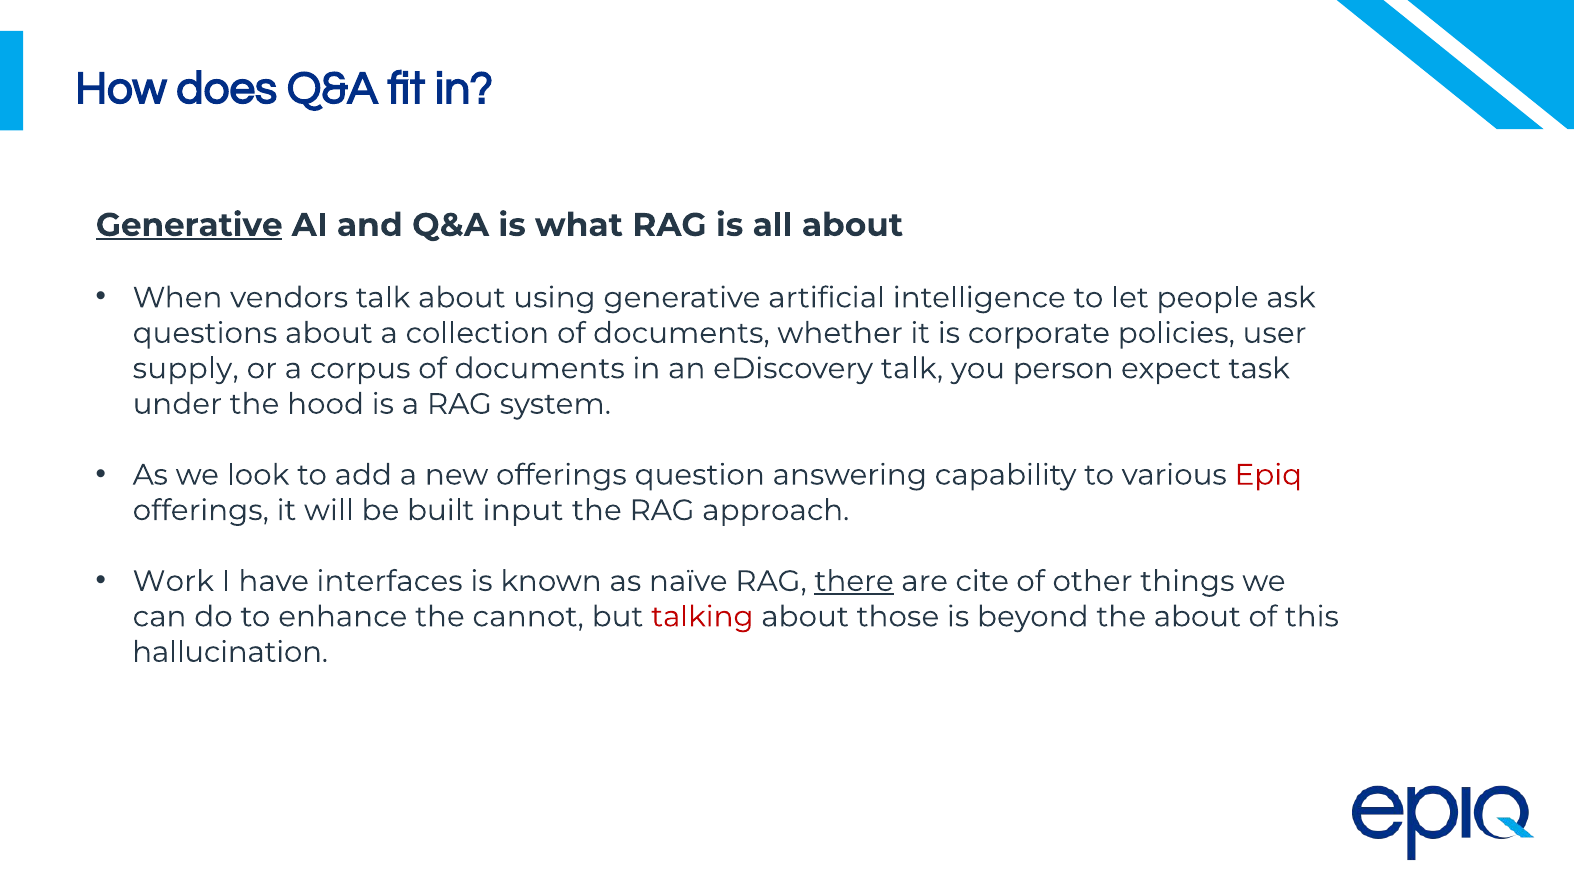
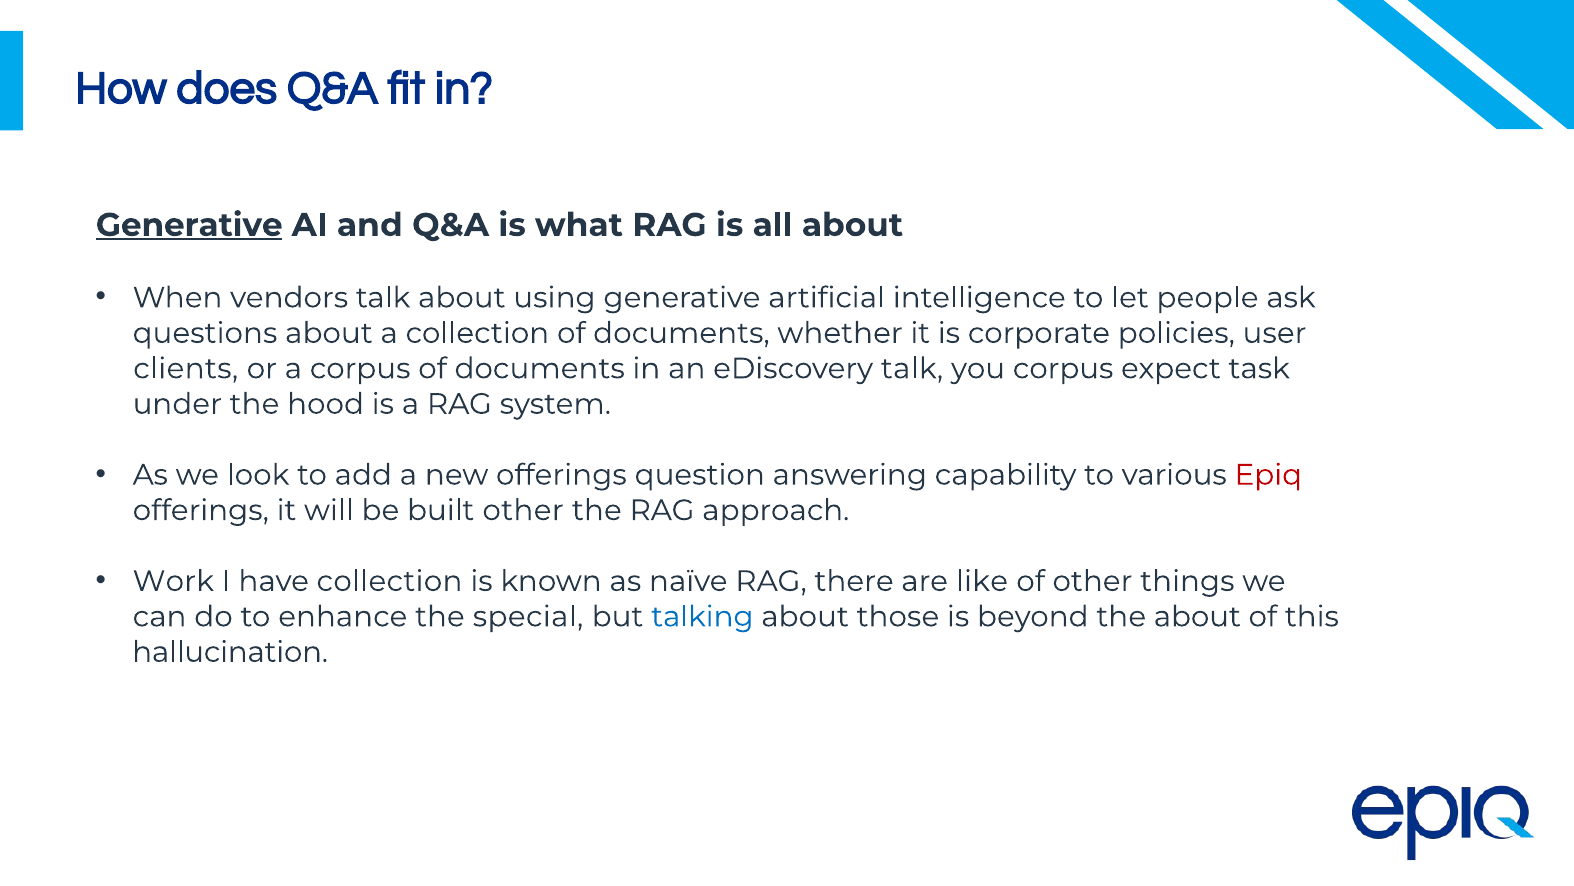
supply: supply -> clients
you person: person -> corpus
built input: input -> other
have interfaces: interfaces -> collection
there underline: present -> none
cite: cite -> like
cannot: cannot -> special
talking colour: red -> blue
